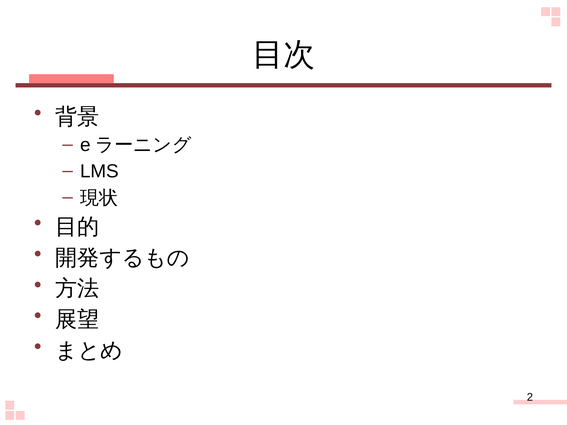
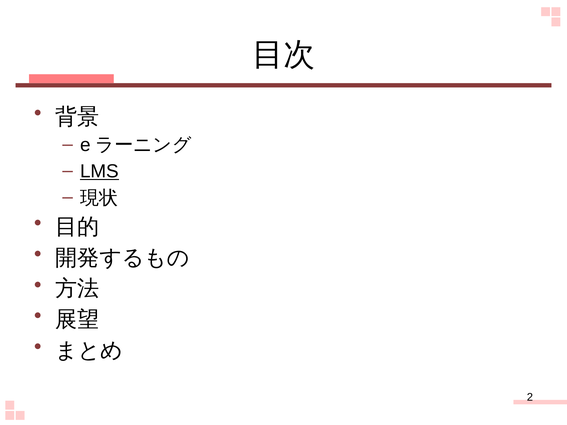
LMS underline: none -> present
